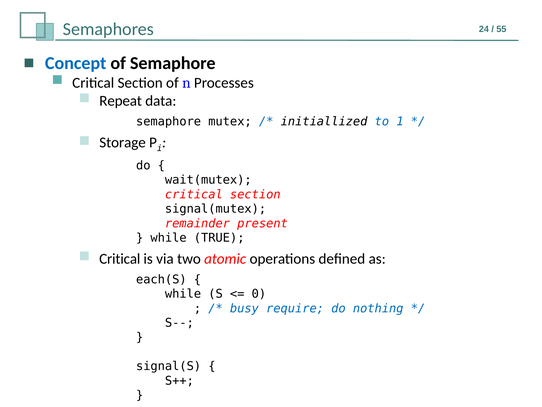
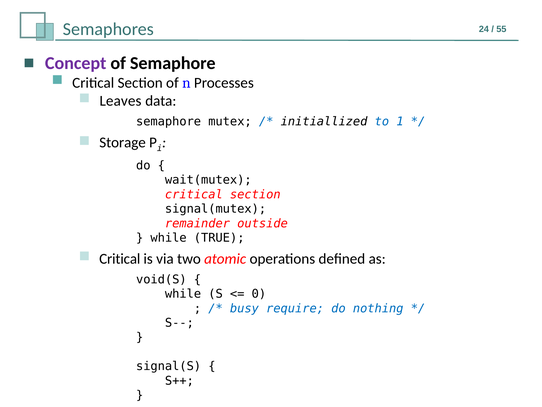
Concept colour: blue -> purple
Repeat: Repeat -> Leaves
present: present -> outside
each(S: each(S -> void(S
